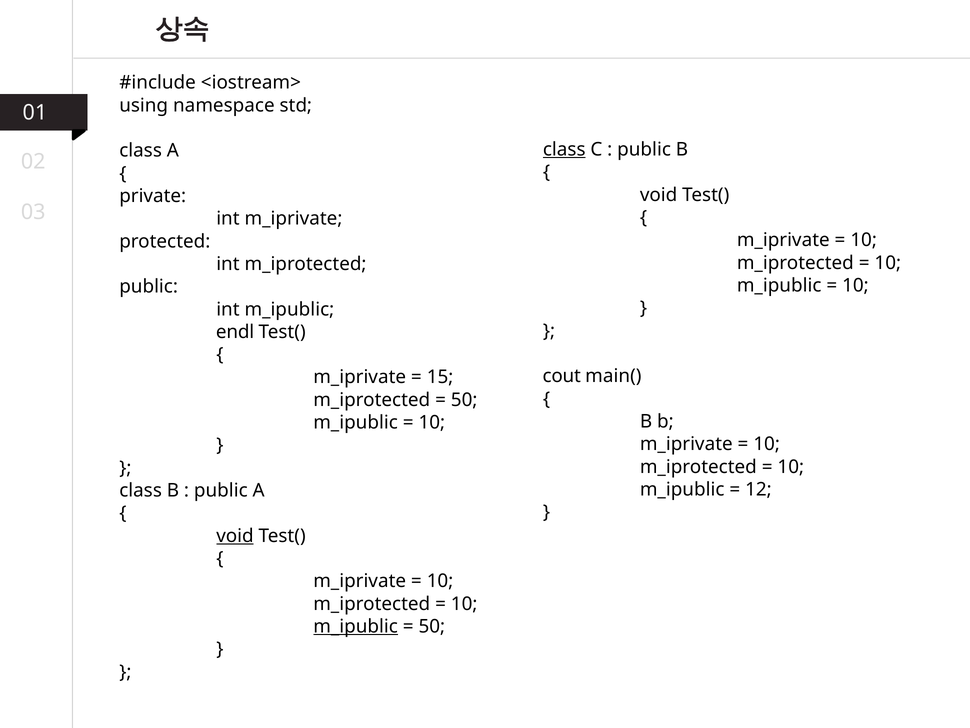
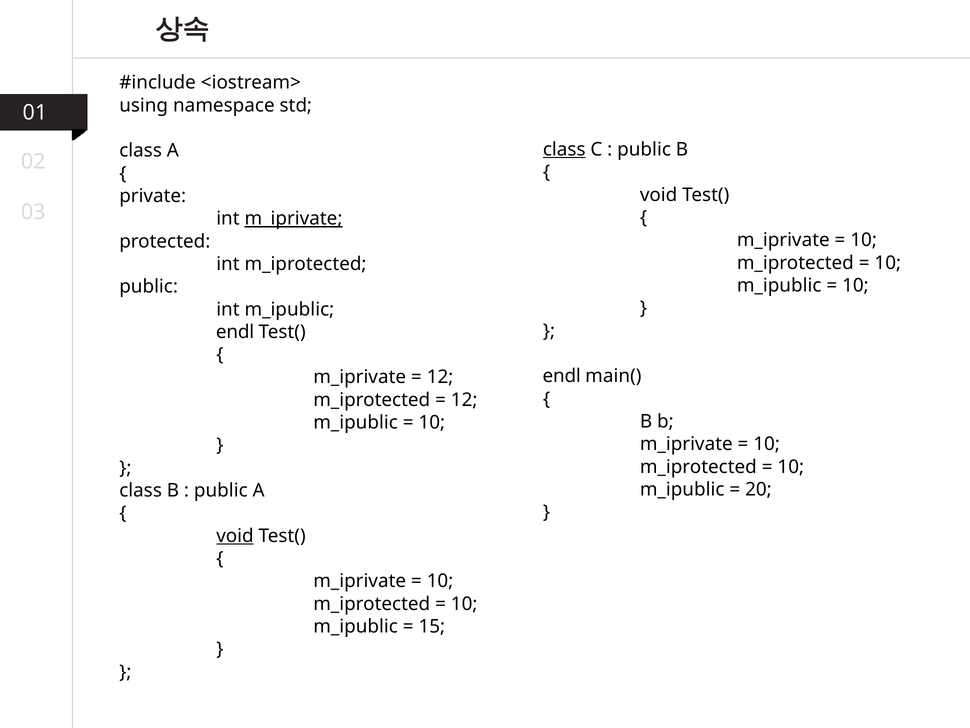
m_iprivate at (293, 218) underline: none -> present
cout at (562, 376): cout -> endl
15 at (440, 377): 15 -> 12
50 at (464, 400): 50 -> 12
12: 12 -> 20
m_ipublic at (356, 626) underline: present -> none
50 at (432, 626): 50 -> 15
